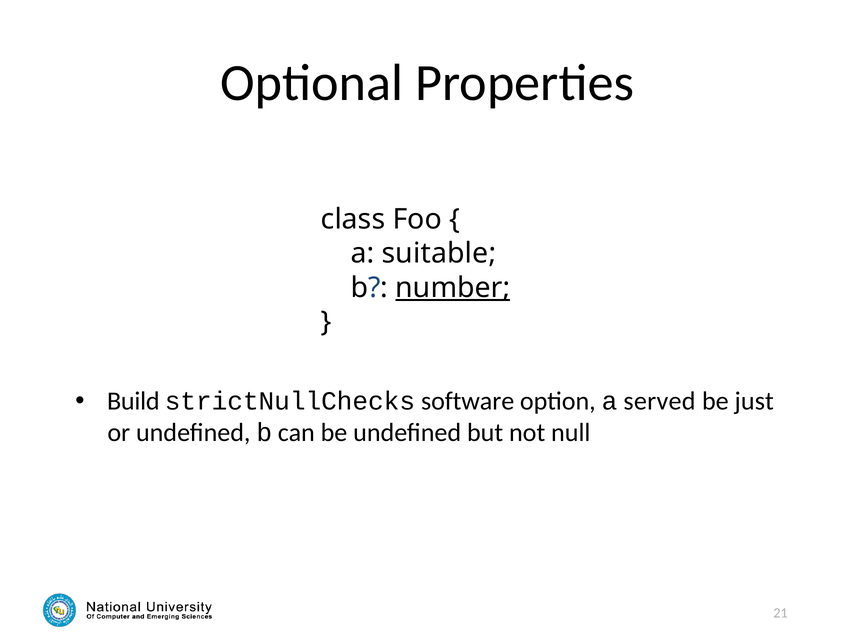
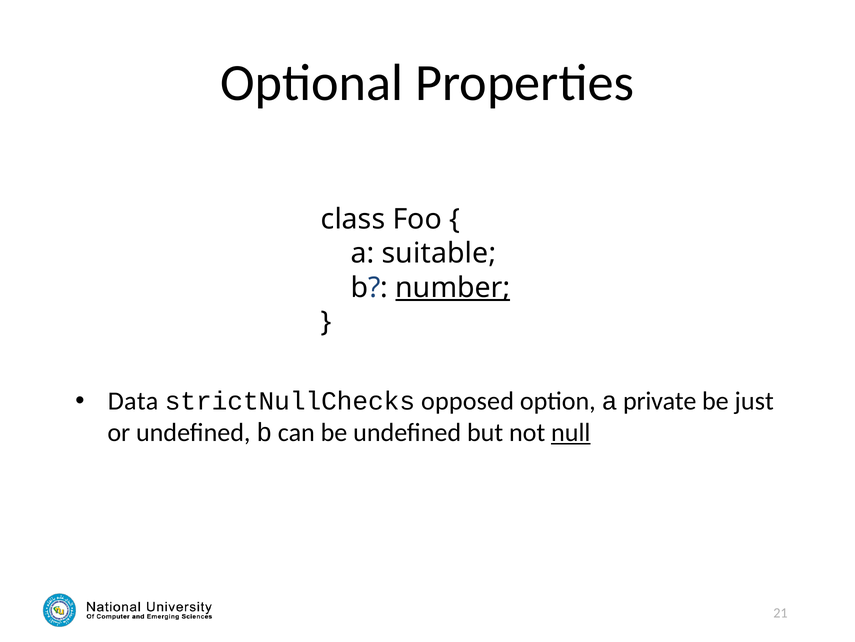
Build: Build -> Data
software: software -> opposed
served: served -> private
null underline: none -> present
